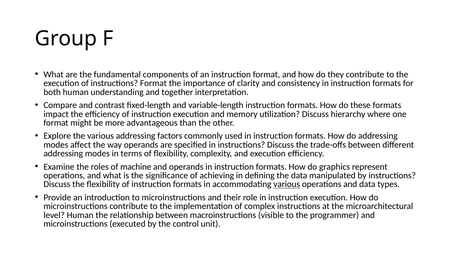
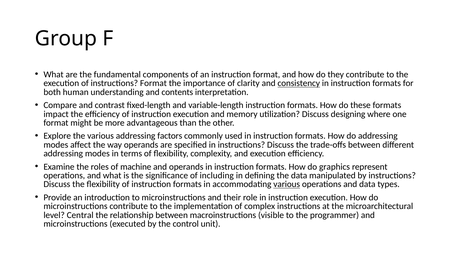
consistency underline: none -> present
together: together -> contents
hierarchy: hierarchy -> designing
achieving: achieving -> including
level Human: Human -> Central
